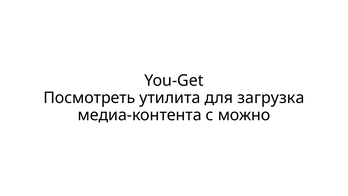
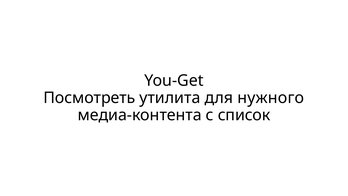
загрузка: загрузка -> нужного
можно: можно -> список
